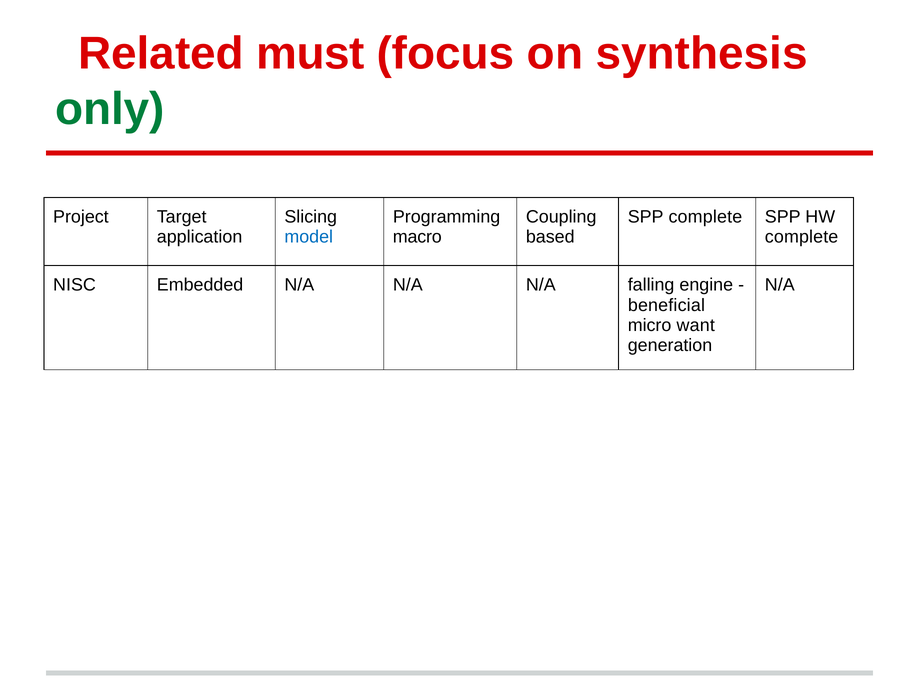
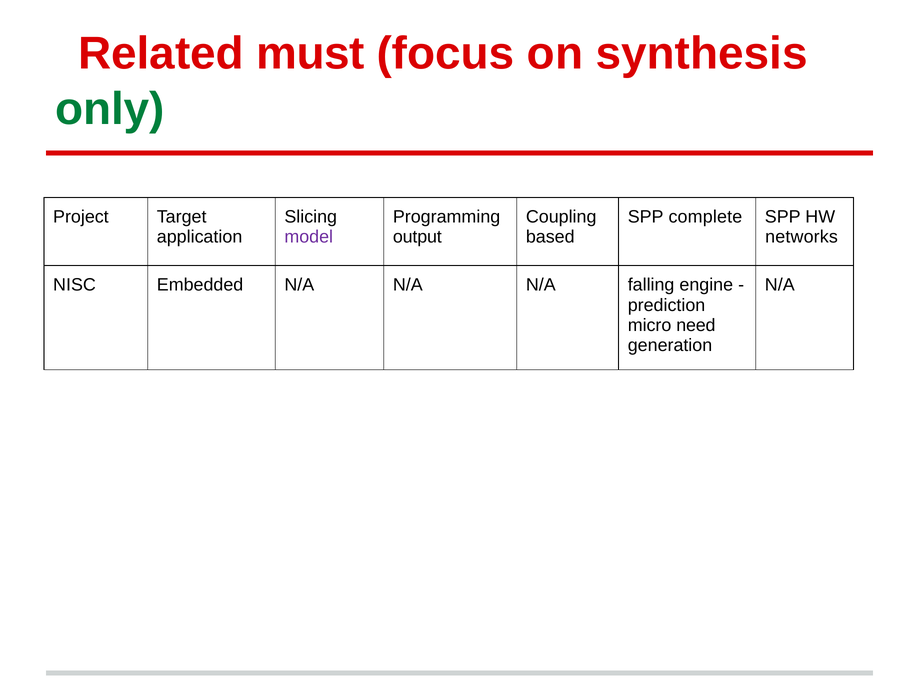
model colour: blue -> purple
macro: macro -> output
complete at (802, 237): complete -> networks
beneficial: beneficial -> prediction
want: want -> need
